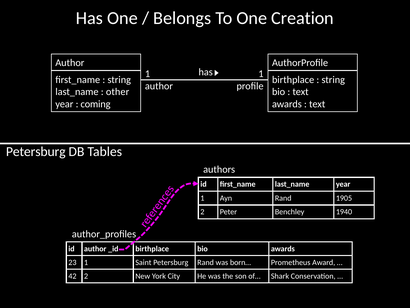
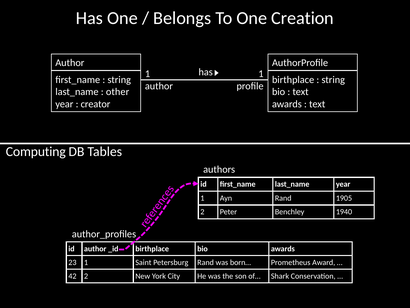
coming: coming -> creator
Petersburg at (36, 151): Petersburg -> Computing
